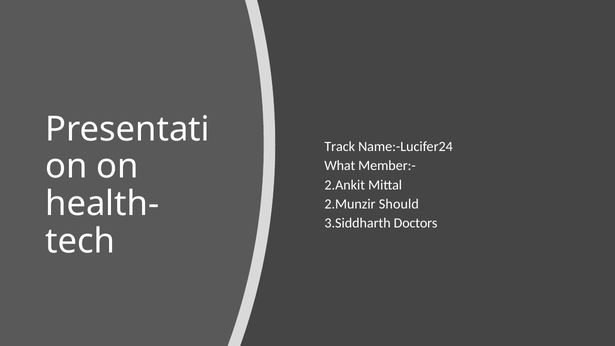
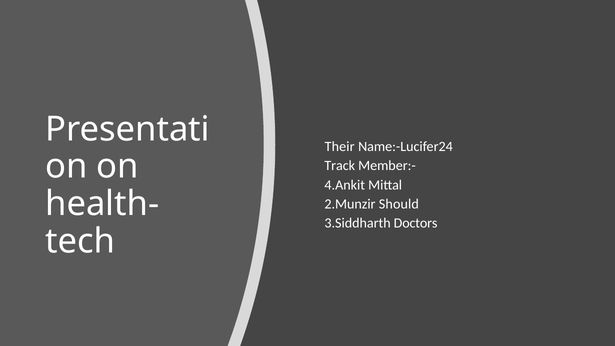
Track: Track -> Their
What: What -> Track
2.Ankit: 2.Ankit -> 4.Ankit
